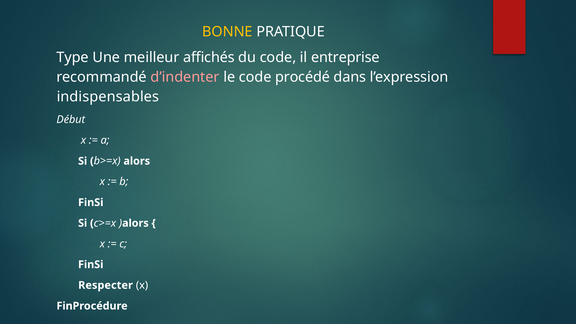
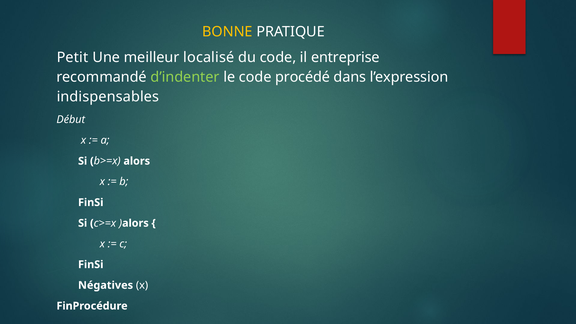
Type: Type -> Petit
affichés: affichés -> localisé
d’indenter colour: pink -> light green
Respecter: Respecter -> Négatives
